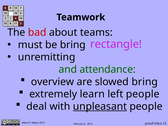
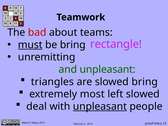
must underline: none -> present
and attendance: attendance -> unpleasant
overview: overview -> triangles
learn: learn -> most
left people: people -> slowed
